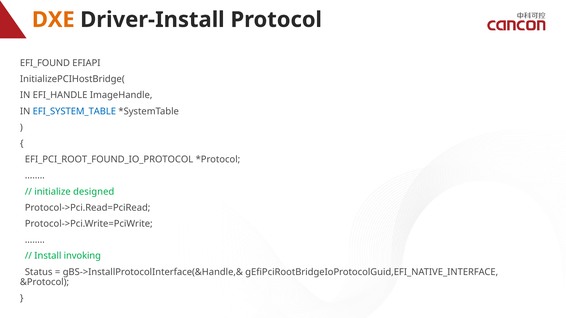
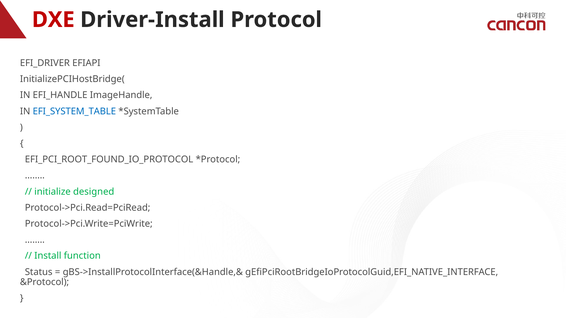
DXE colour: orange -> red
EFI_FOUND: EFI_FOUND -> EFI_DRIVER
invoking: invoking -> function
